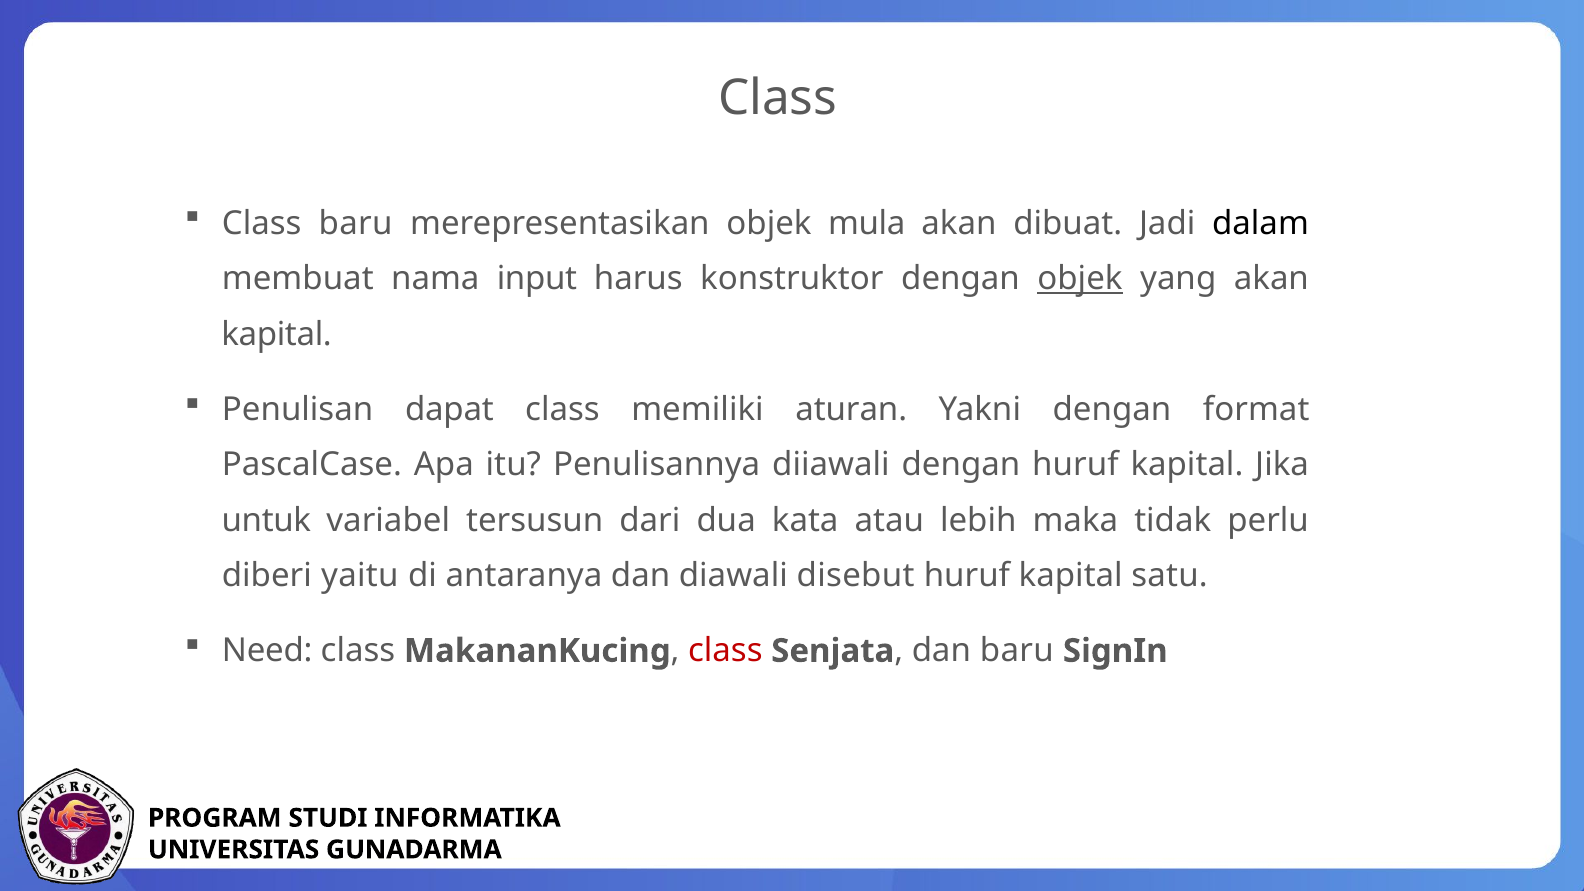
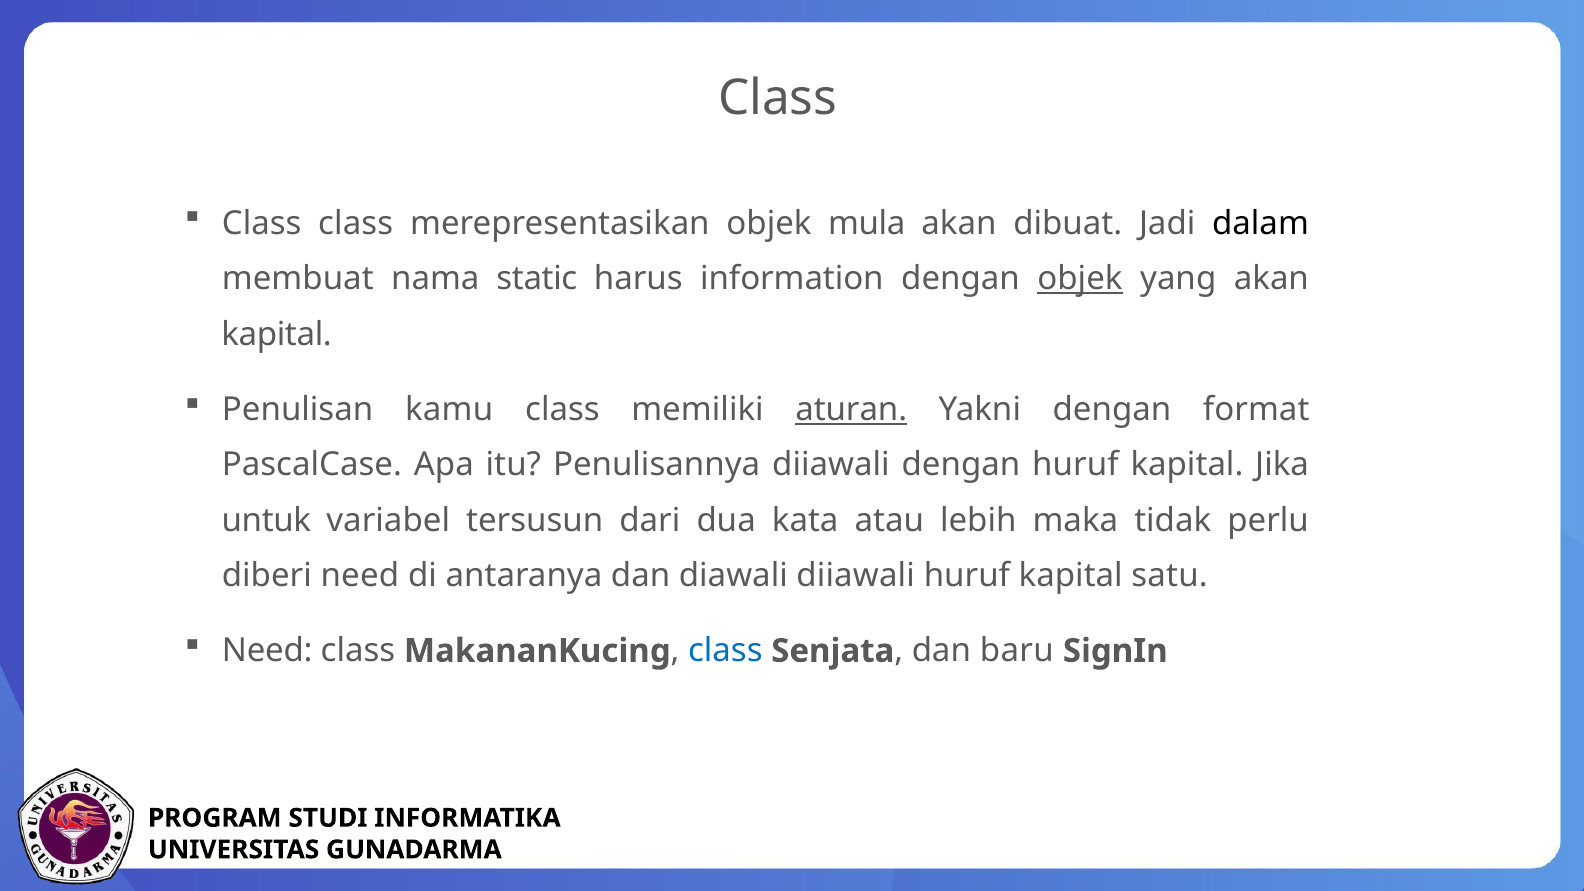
Class baru: baru -> class
input: input -> static
konstruktor: konstruktor -> information
dapat: dapat -> kamu
aturan underline: none -> present
diberi yaitu: yaitu -> need
diawali disebut: disebut -> diiawali
class at (725, 651) colour: red -> blue
